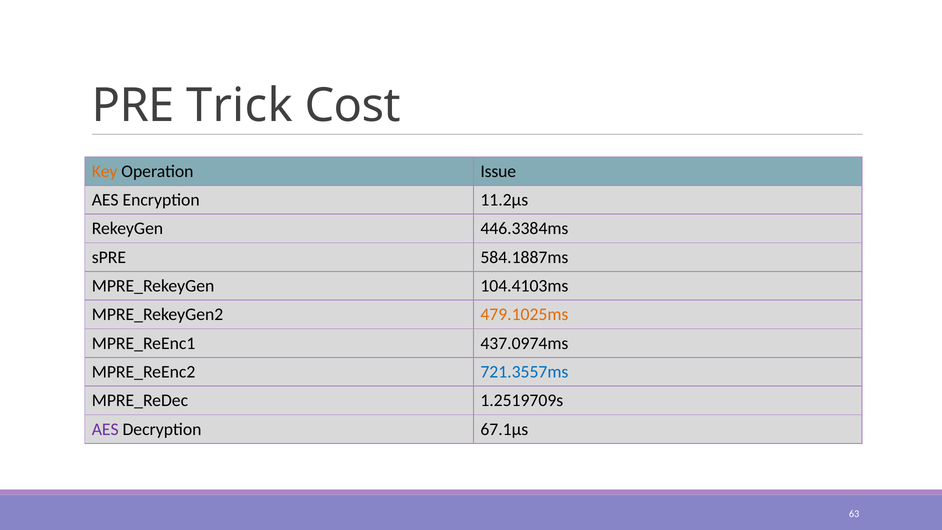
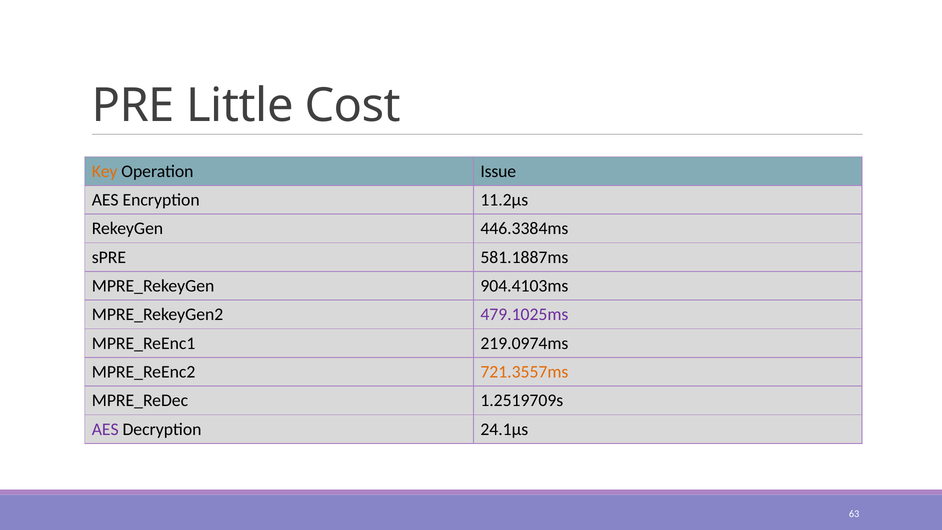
Trick: Trick -> Little
584.1887ms: 584.1887ms -> 581.1887ms
104.4103ms: 104.4103ms -> 904.4103ms
479.1025ms colour: orange -> purple
437.0974ms: 437.0974ms -> 219.0974ms
721.3557ms colour: blue -> orange
67.1µs: 67.1µs -> 24.1µs
